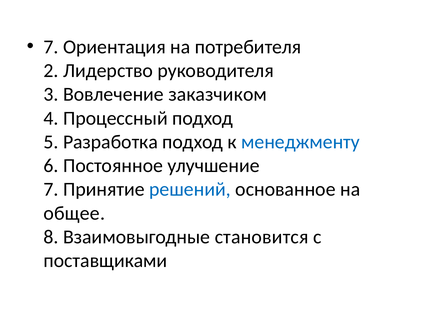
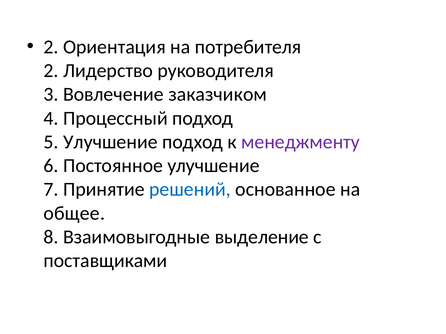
7 at (51, 47): 7 -> 2
5 Разработка: Разработка -> Улучшение
менеджменту colour: blue -> purple
становится: становится -> выделение
